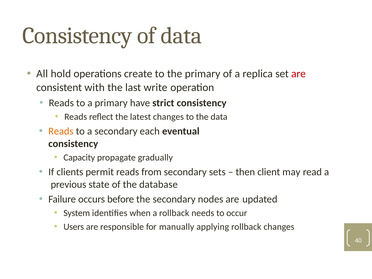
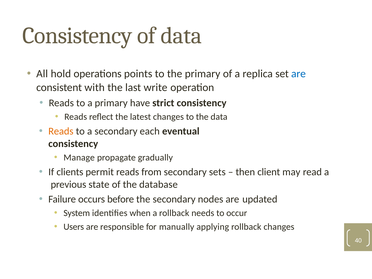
create: create -> points
are at (299, 74) colour: red -> blue
Capacity: Capacity -> Manage
